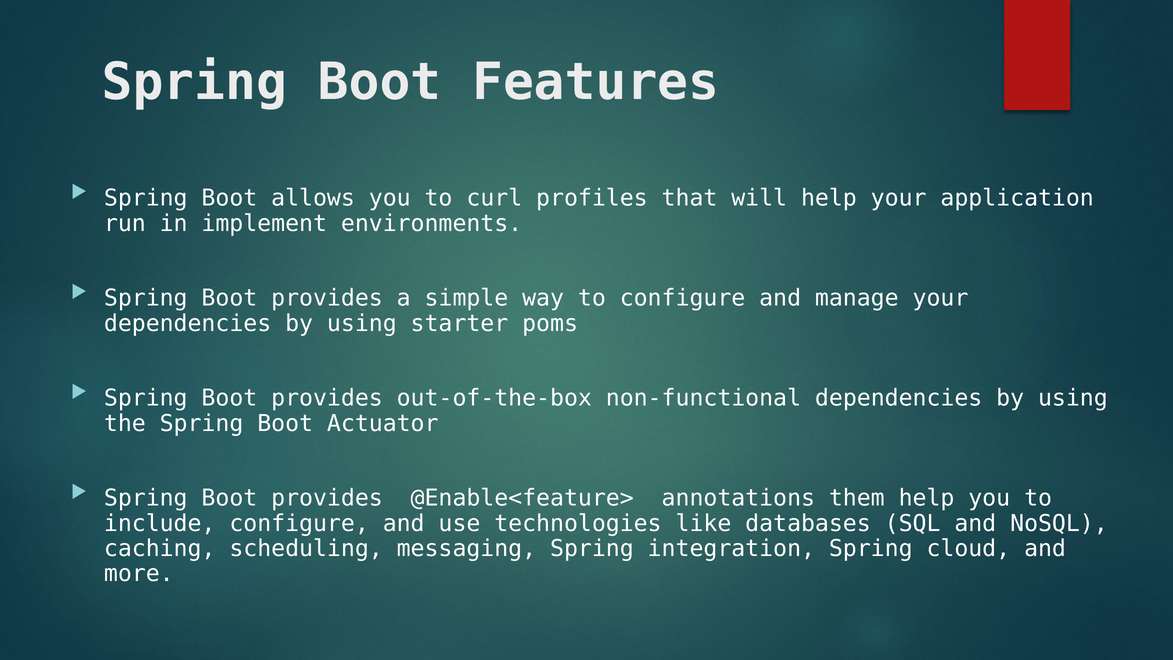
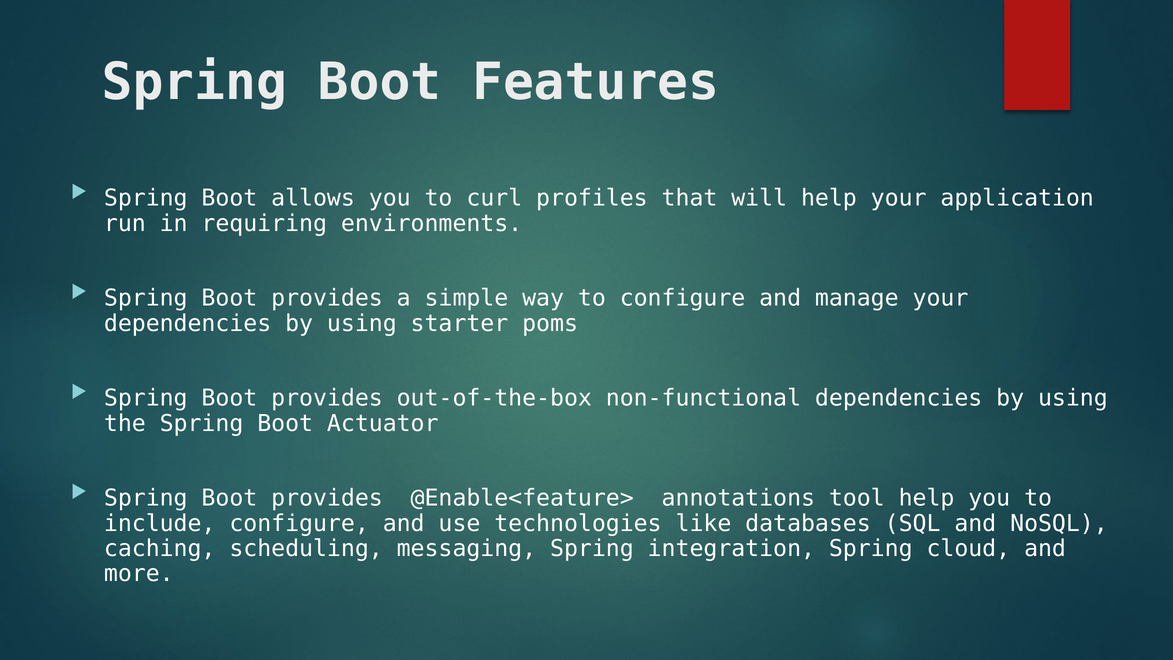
implement: implement -> requiring
them: them -> tool
